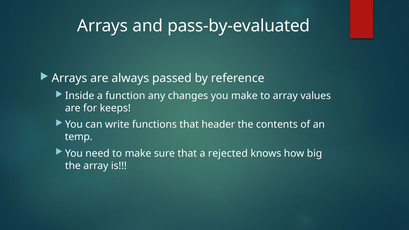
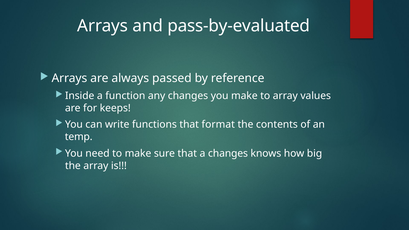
header: header -> format
a rejected: rejected -> changes
